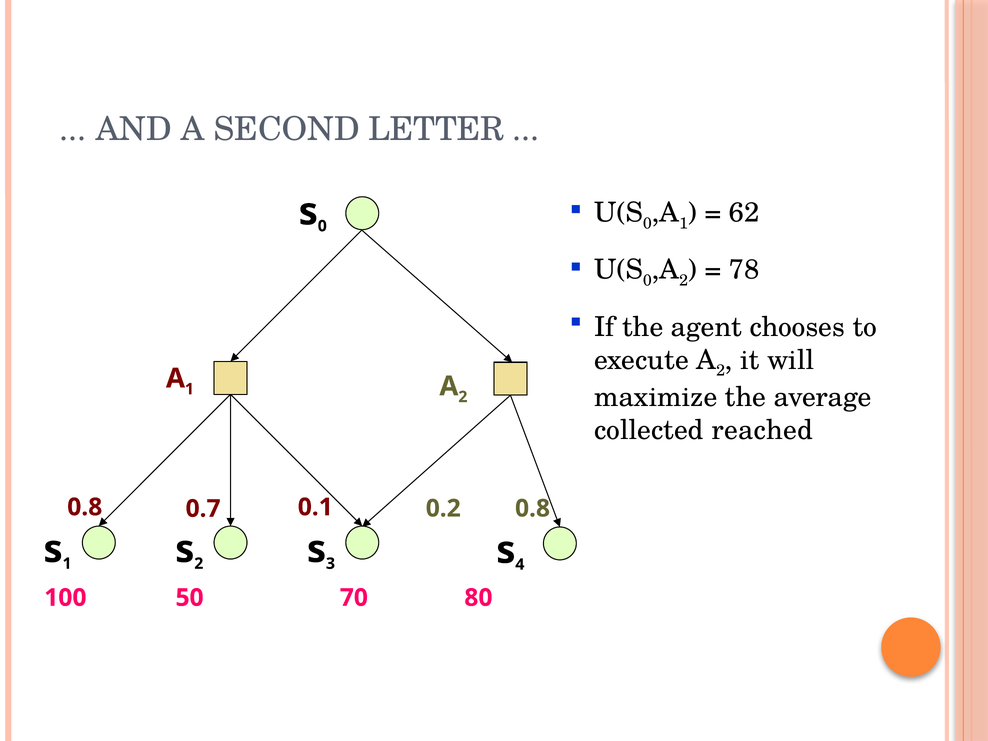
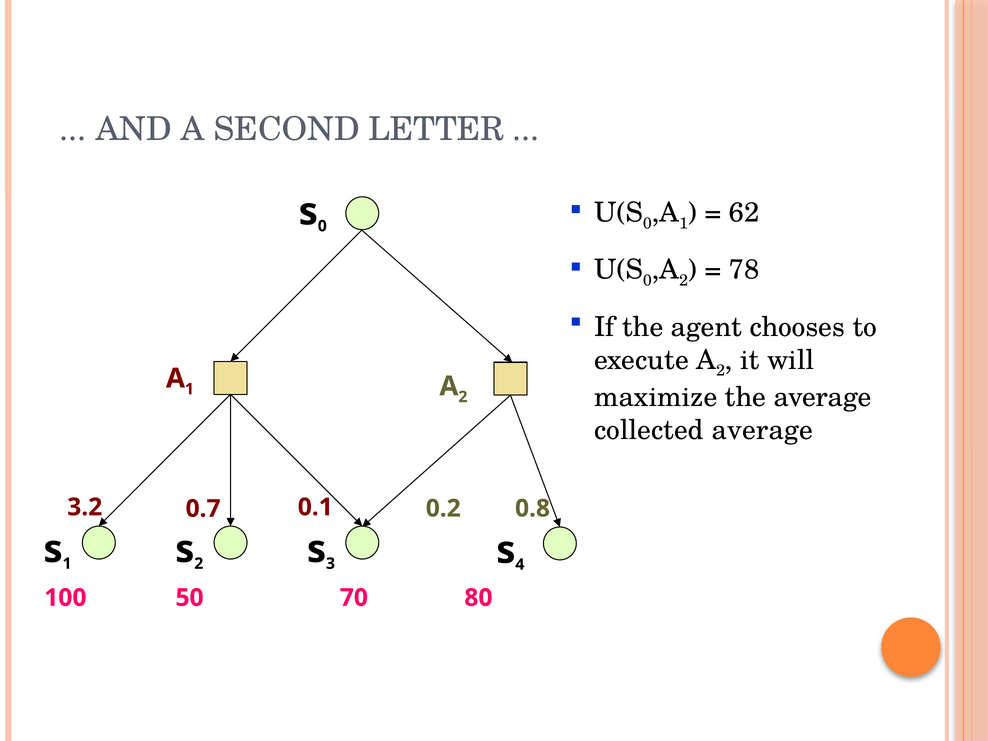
collected reached: reached -> average
0.8 at (85, 507): 0.8 -> 3.2
